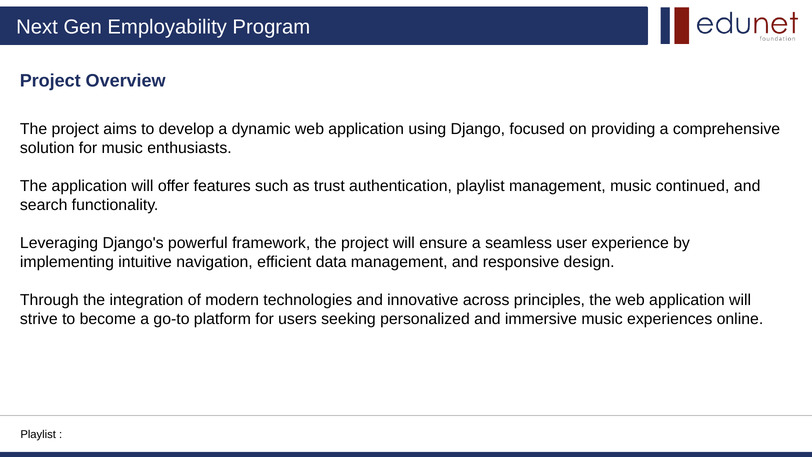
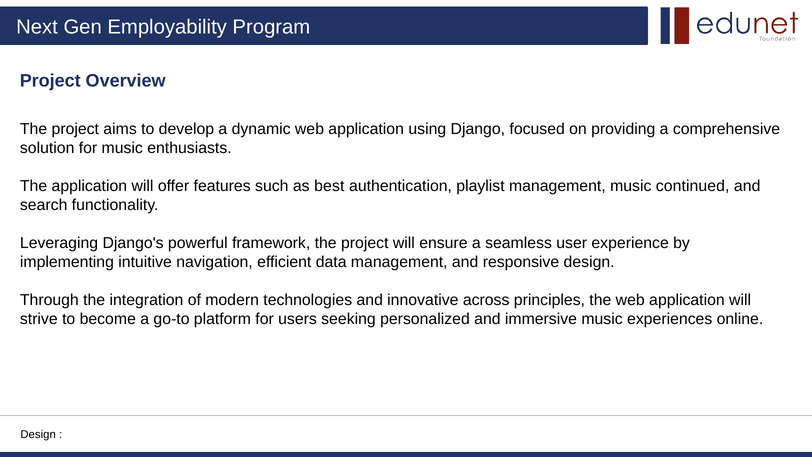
trust: trust -> best
Playlist at (38, 434): Playlist -> Design
